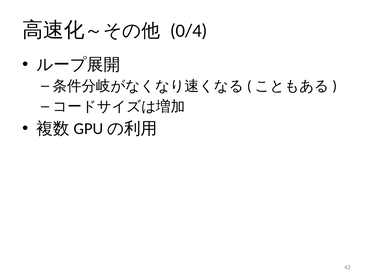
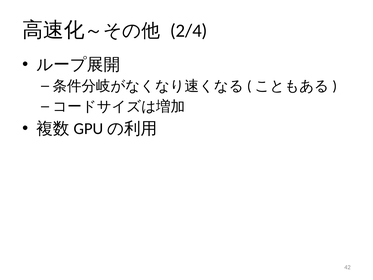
0/4: 0/4 -> 2/4
